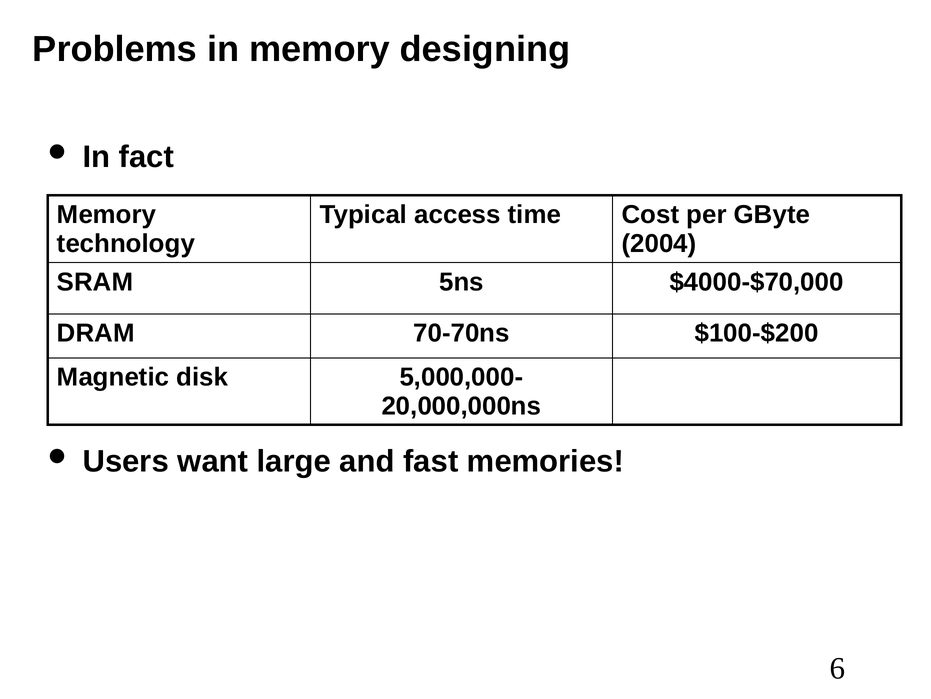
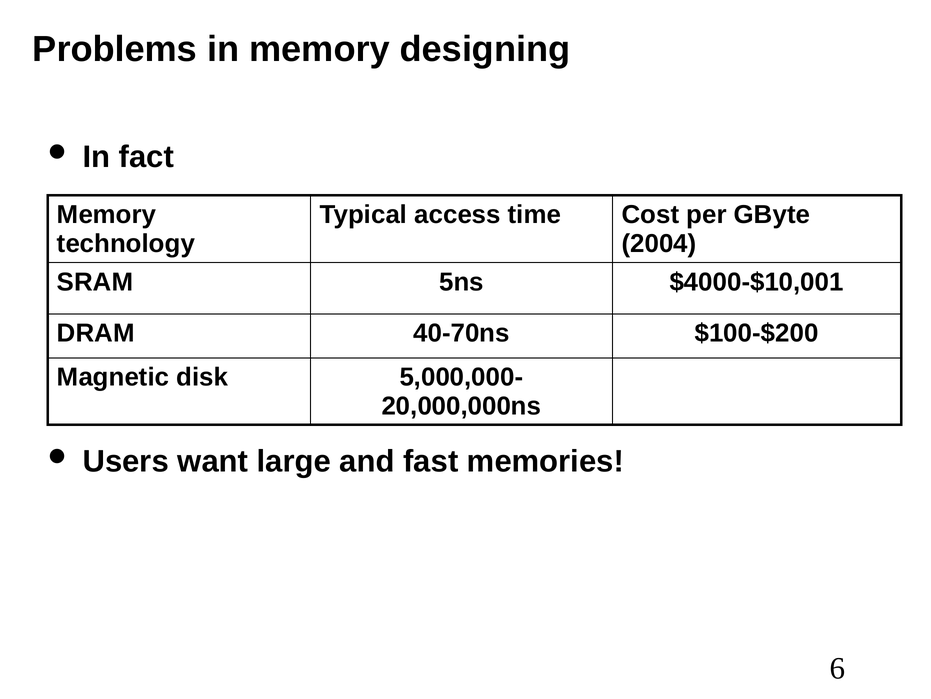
$4000-$70,000: $4000-$70,000 -> $4000-$10,001
70-70ns: 70-70ns -> 40-70ns
